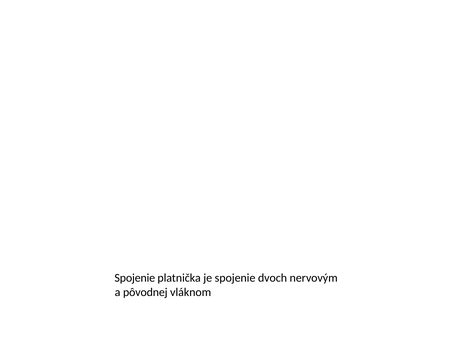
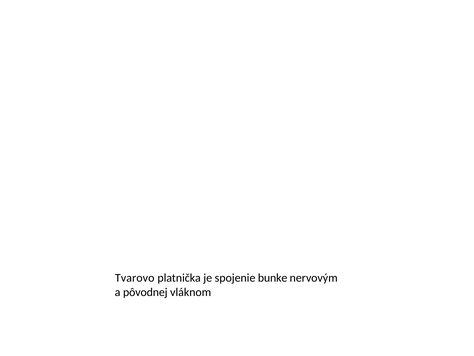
Spojenie at (135, 278): Spojenie -> Tvarovo
dvoch: dvoch -> bunke
